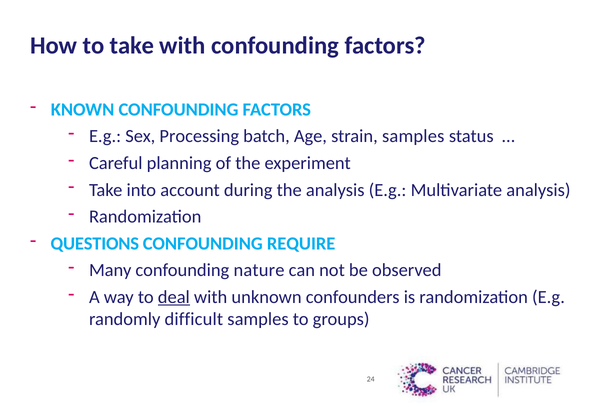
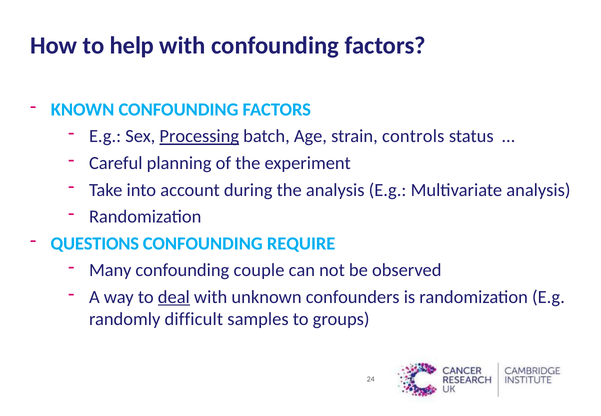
to take: take -> help
Processing underline: none -> present
strain samples: samples -> controls
nature: nature -> couple
